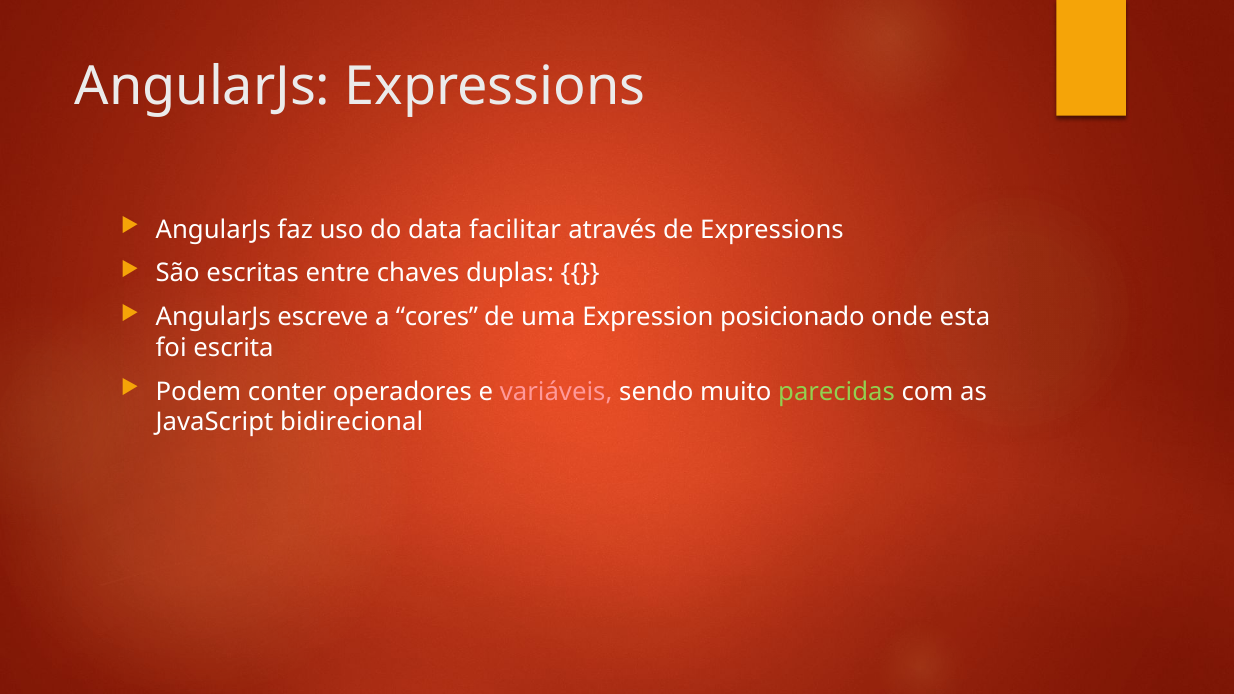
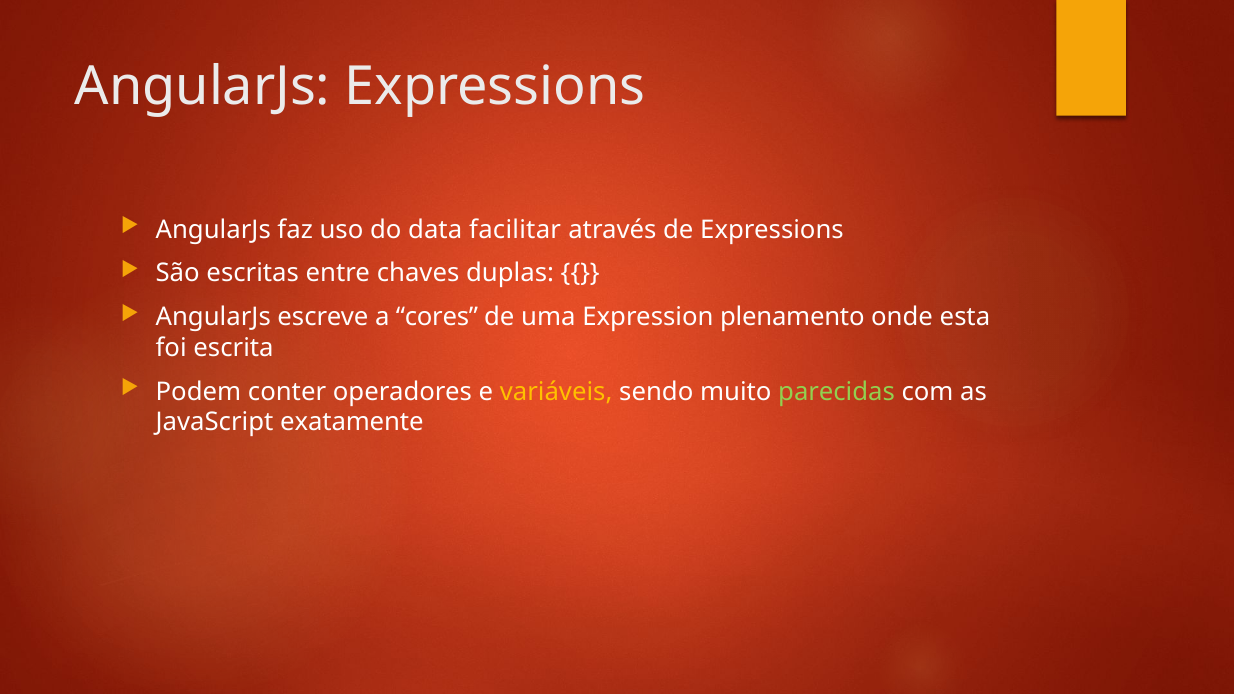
posicionado: posicionado -> plenamento
variáveis colour: pink -> yellow
bidirecional: bidirecional -> exatamente
